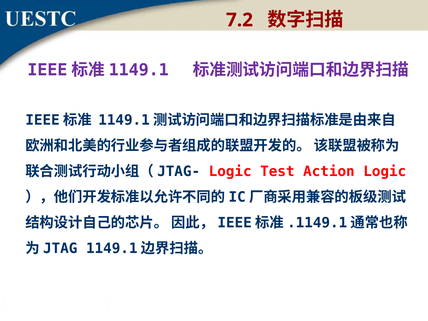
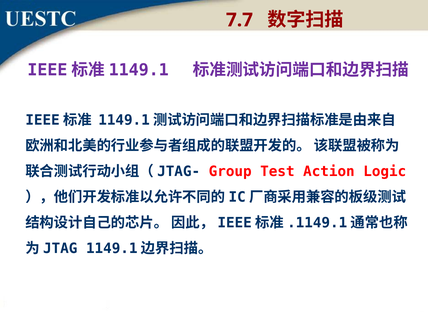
7.2: 7.2 -> 7.7
Logic at (230, 171): Logic -> Group
